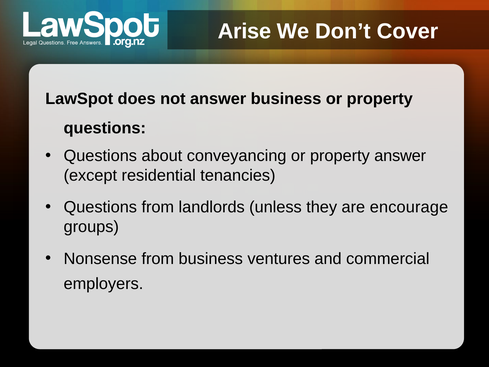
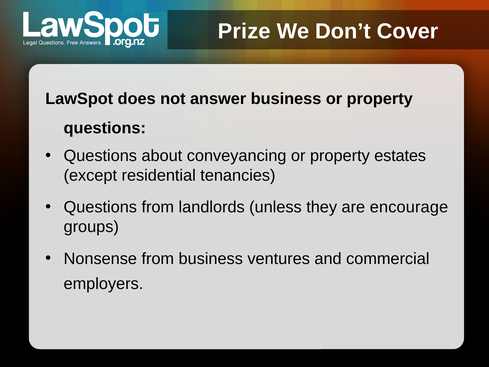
Arise: Arise -> Prize
property answer: answer -> estates
